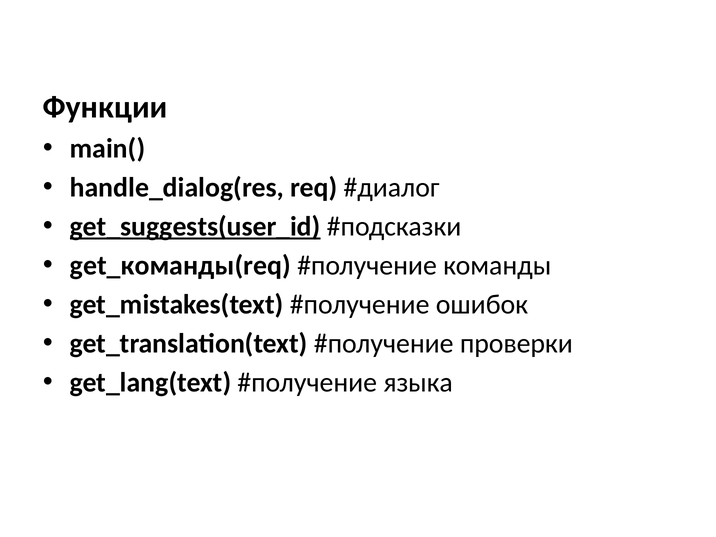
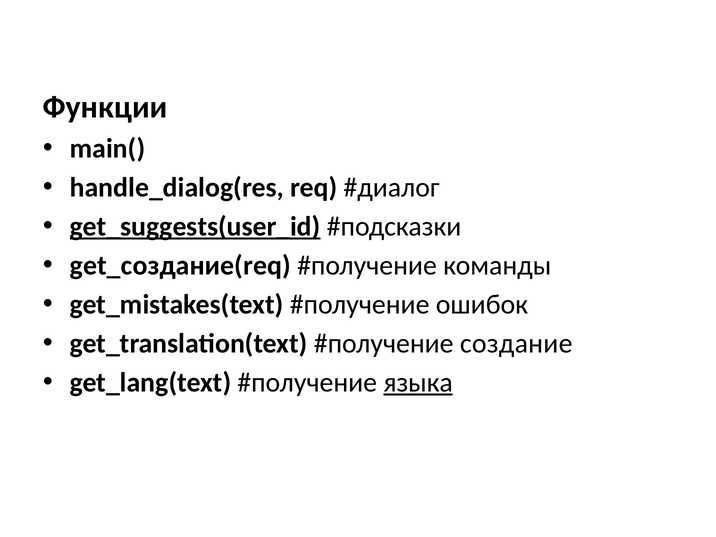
get_команды(req: get_команды(req -> get_создание(req
проверки: проверки -> создание
языка underline: none -> present
